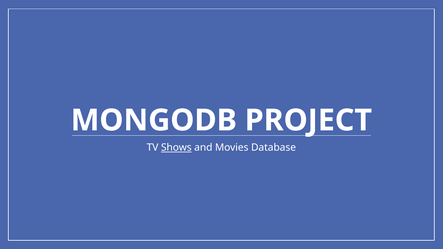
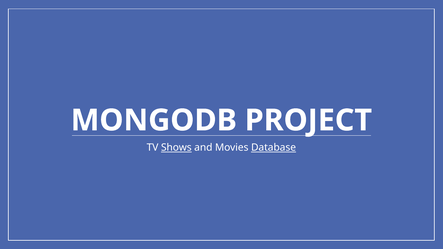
Database underline: none -> present
